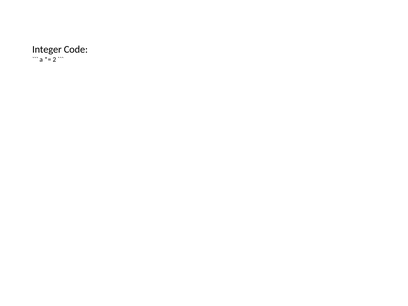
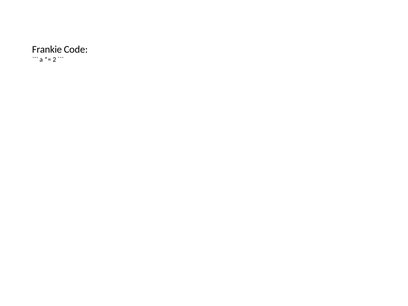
Integer: Integer -> Frankie
